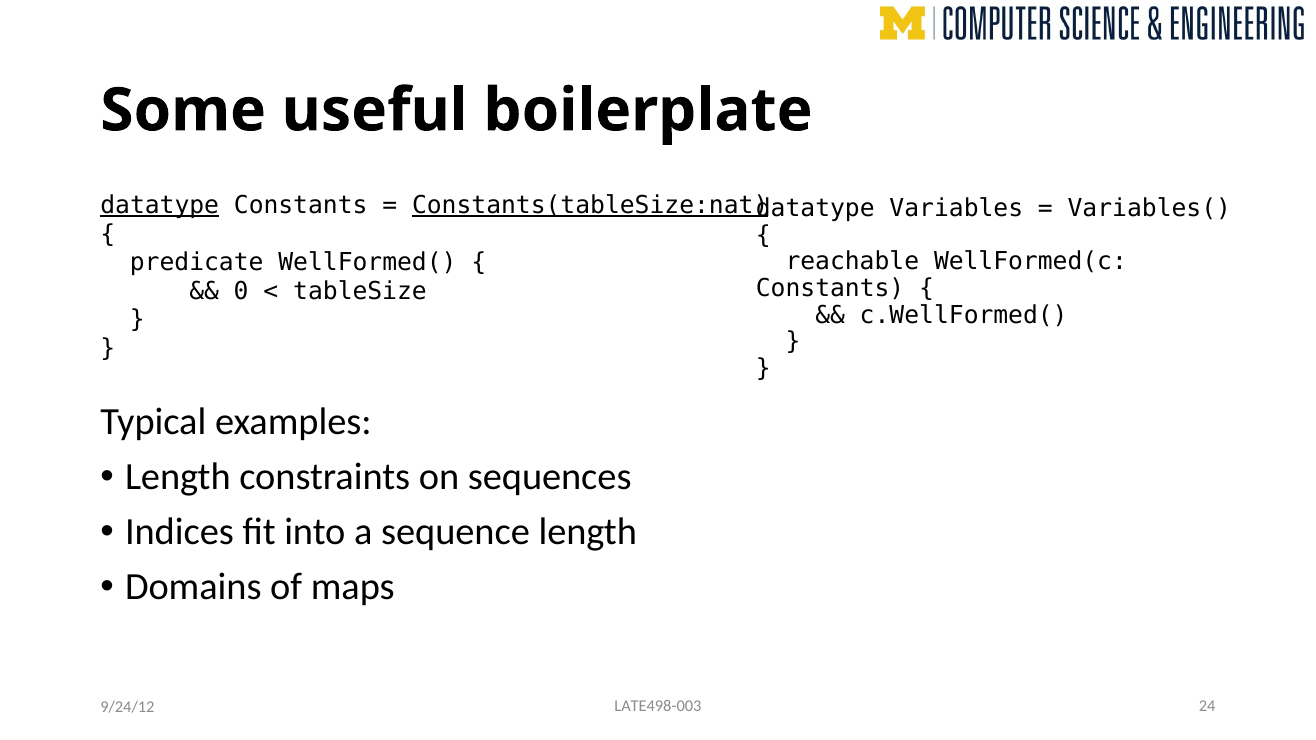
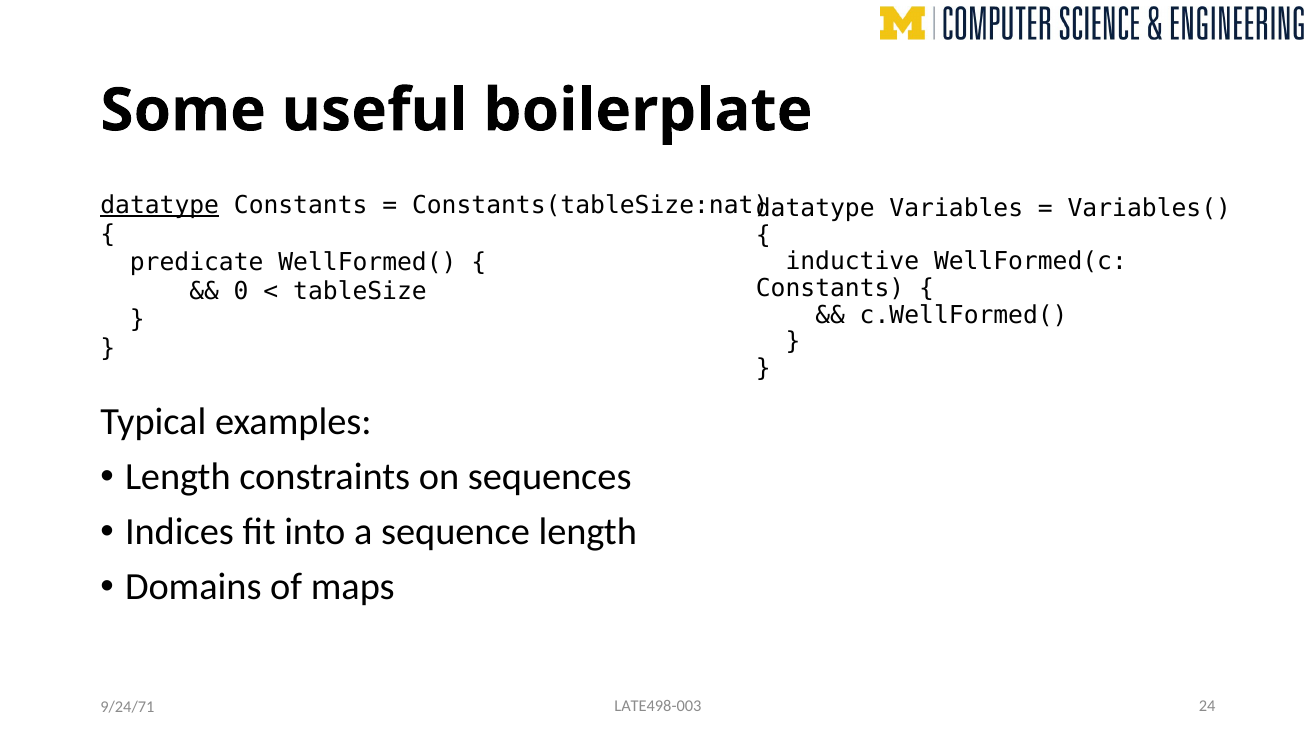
Constants(tableSize:nat underline: present -> none
reachable: reachable -> inductive
9/24/12: 9/24/12 -> 9/24/71
